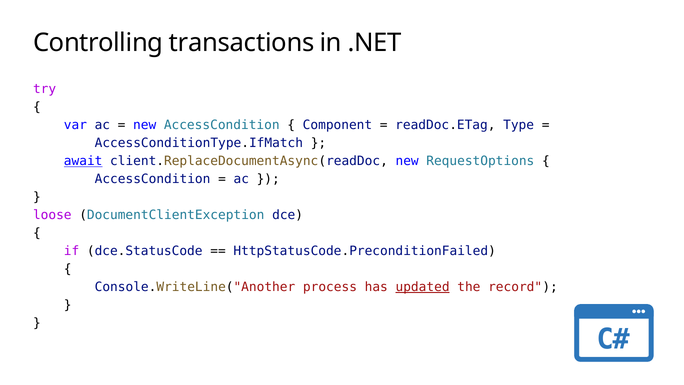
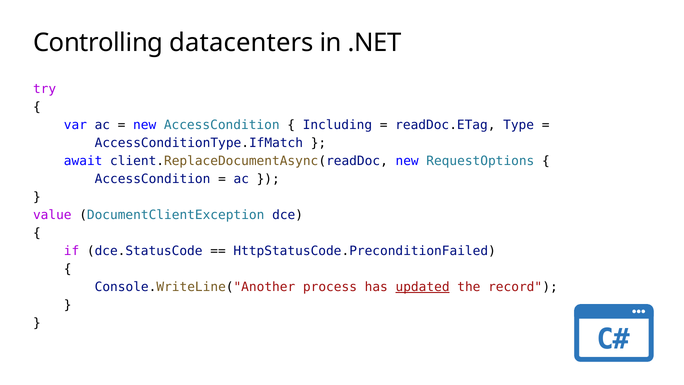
transactions: transactions -> datacenters
Component: Component -> Including
await underline: present -> none
loose: loose -> value
